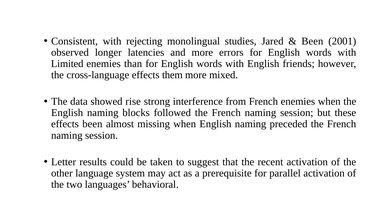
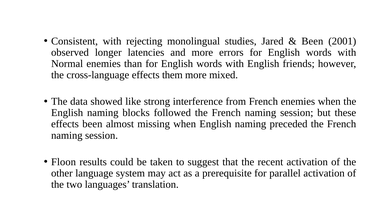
Limited: Limited -> Normal
rise: rise -> like
Letter: Letter -> Floon
behavioral: behavioral -> translation
